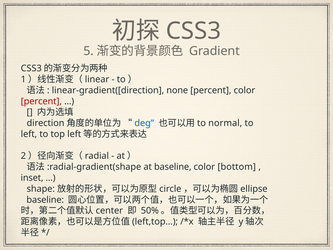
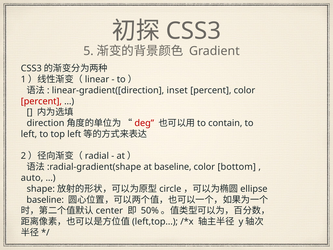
none: none -> inset
deg colour: blue -> red
normal: normal -> contain
inset: inset -> auto
